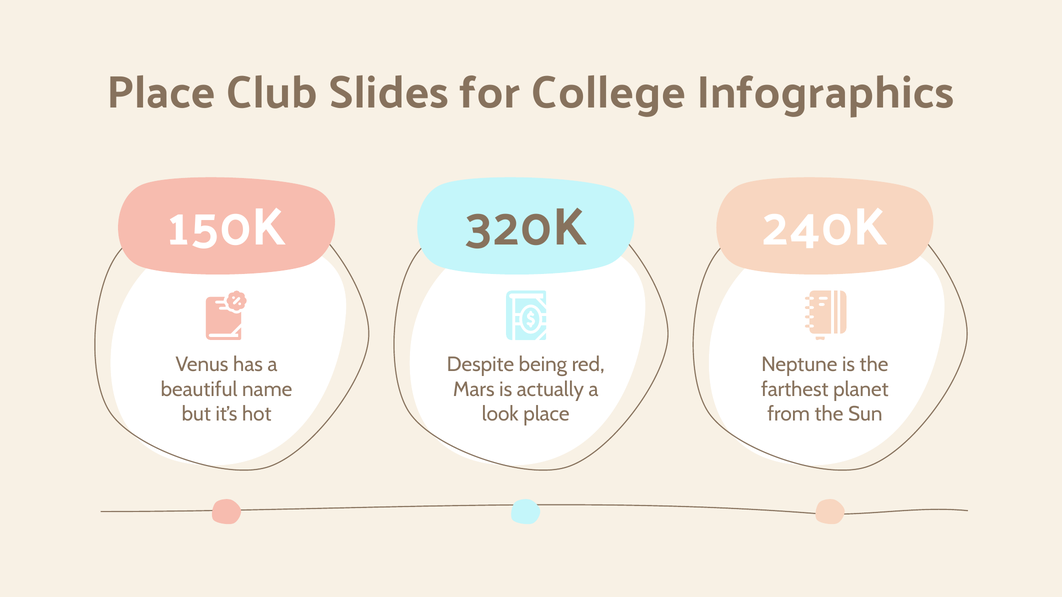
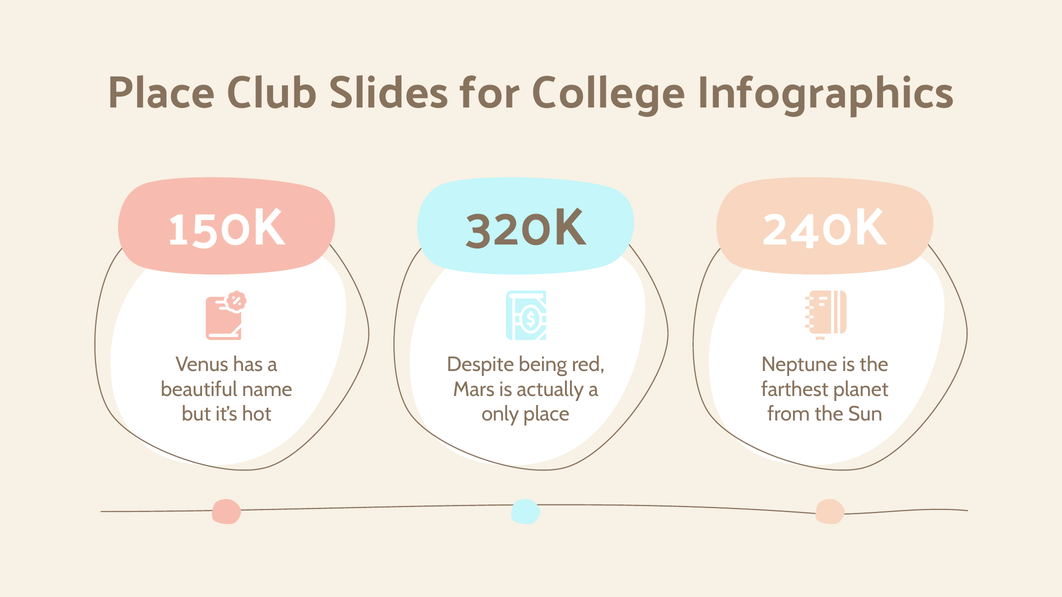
look: look -> only
